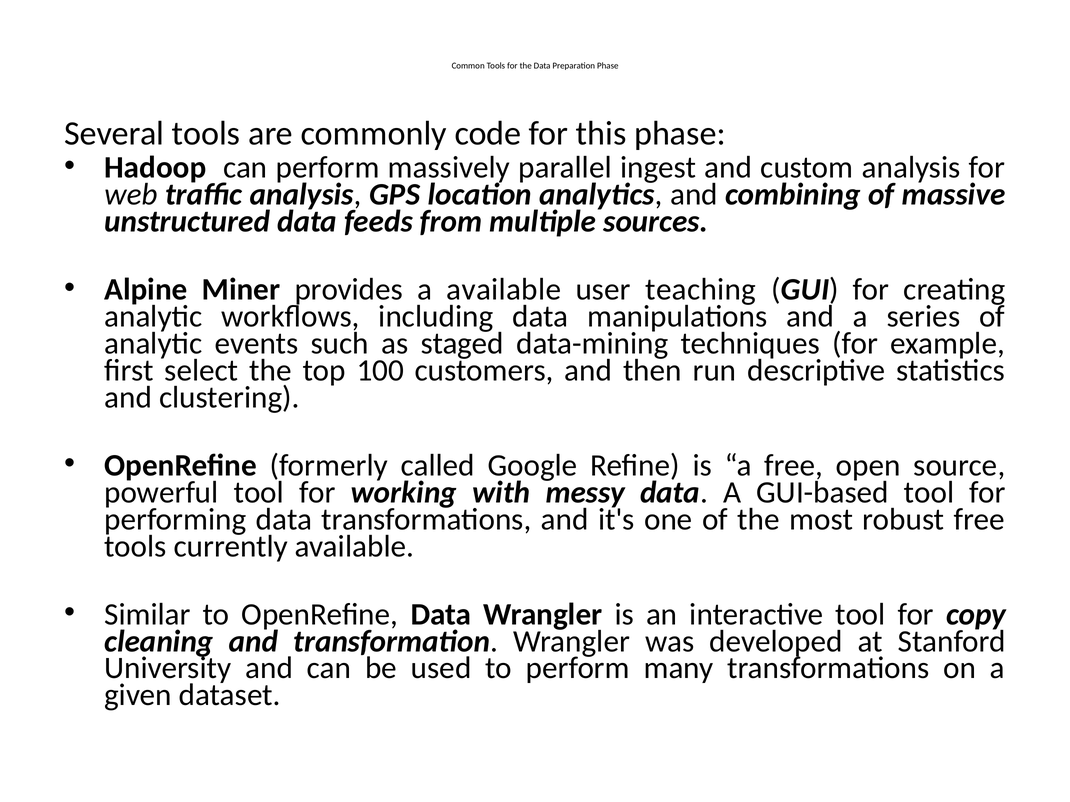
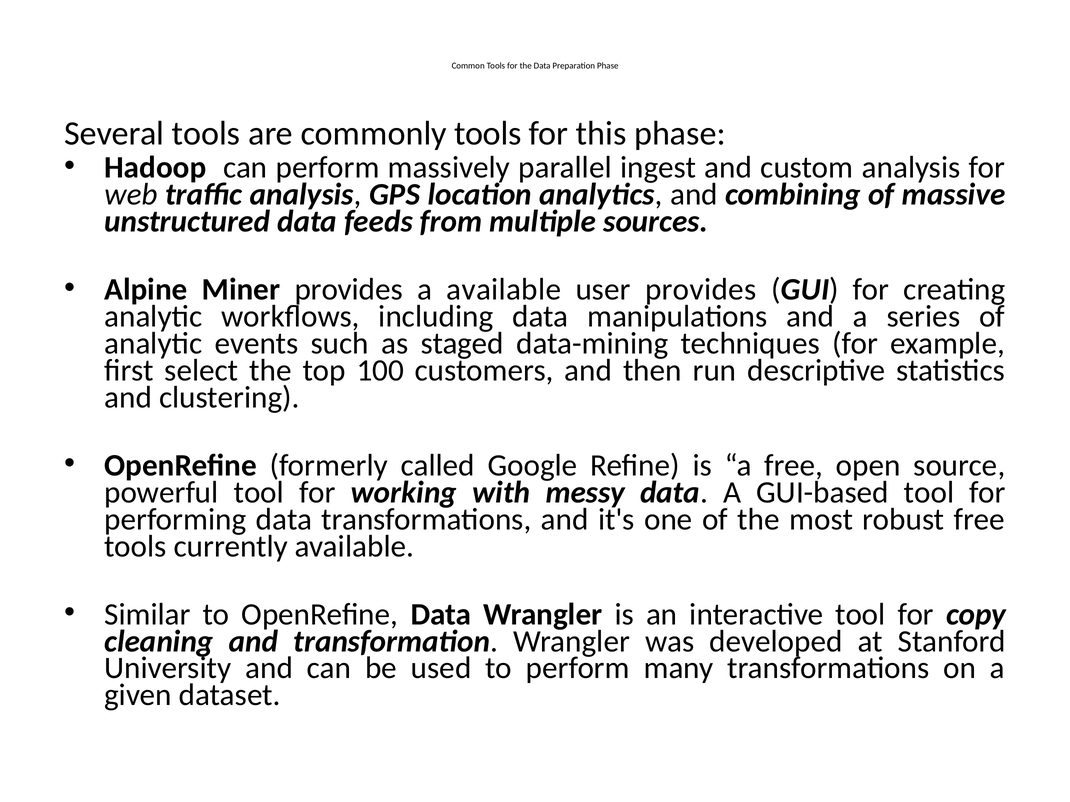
commonly code: code -> tools
user teaching: teaching -> provides
